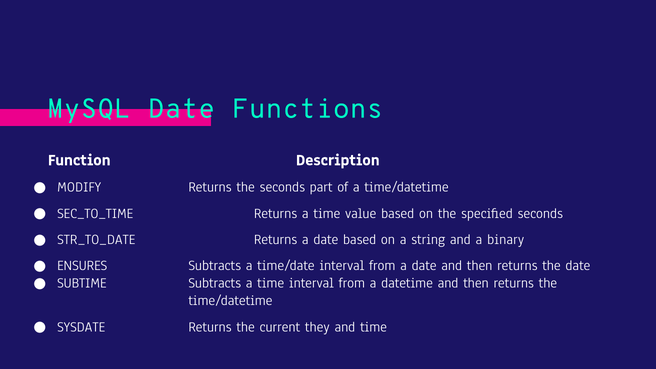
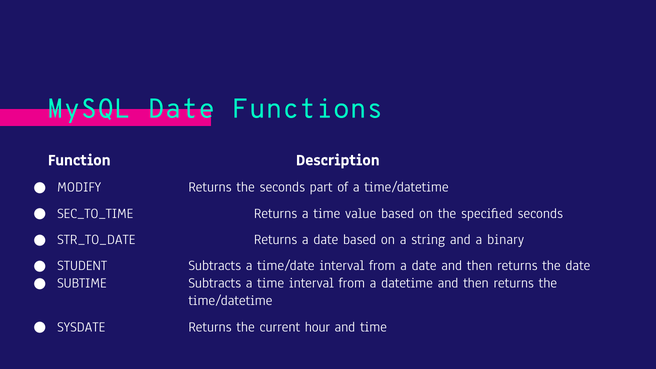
ENSURES: ENSURES -> STUDENT
they: they -> hour
